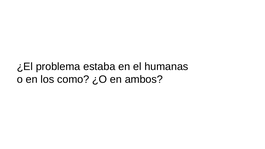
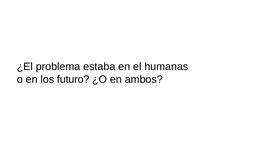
como: como -> futuro
